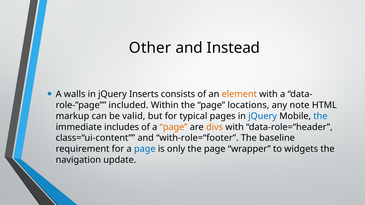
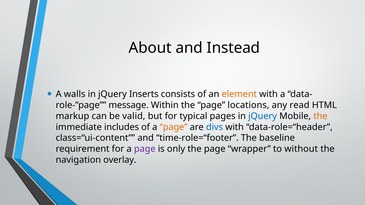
Other: Other -> About
included: included -> message
note: note -> read
the at (320, 116) colour: blue -> orange
divs colour: orange -> blue
with-role=“footer: with-role=“footer -> time-role=“footer
page at (145, 149) colour: blue -> purple
widgets: widgets -> without
update: update -> overlay
